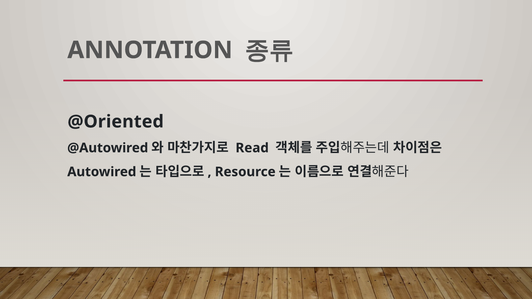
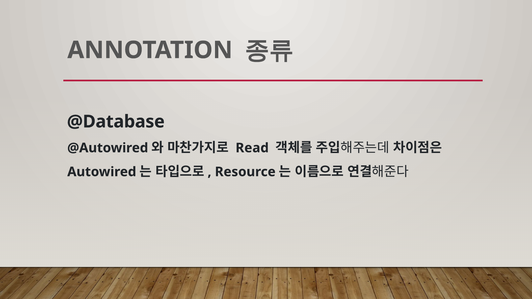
@Oriented: @Oriented -> @Database
